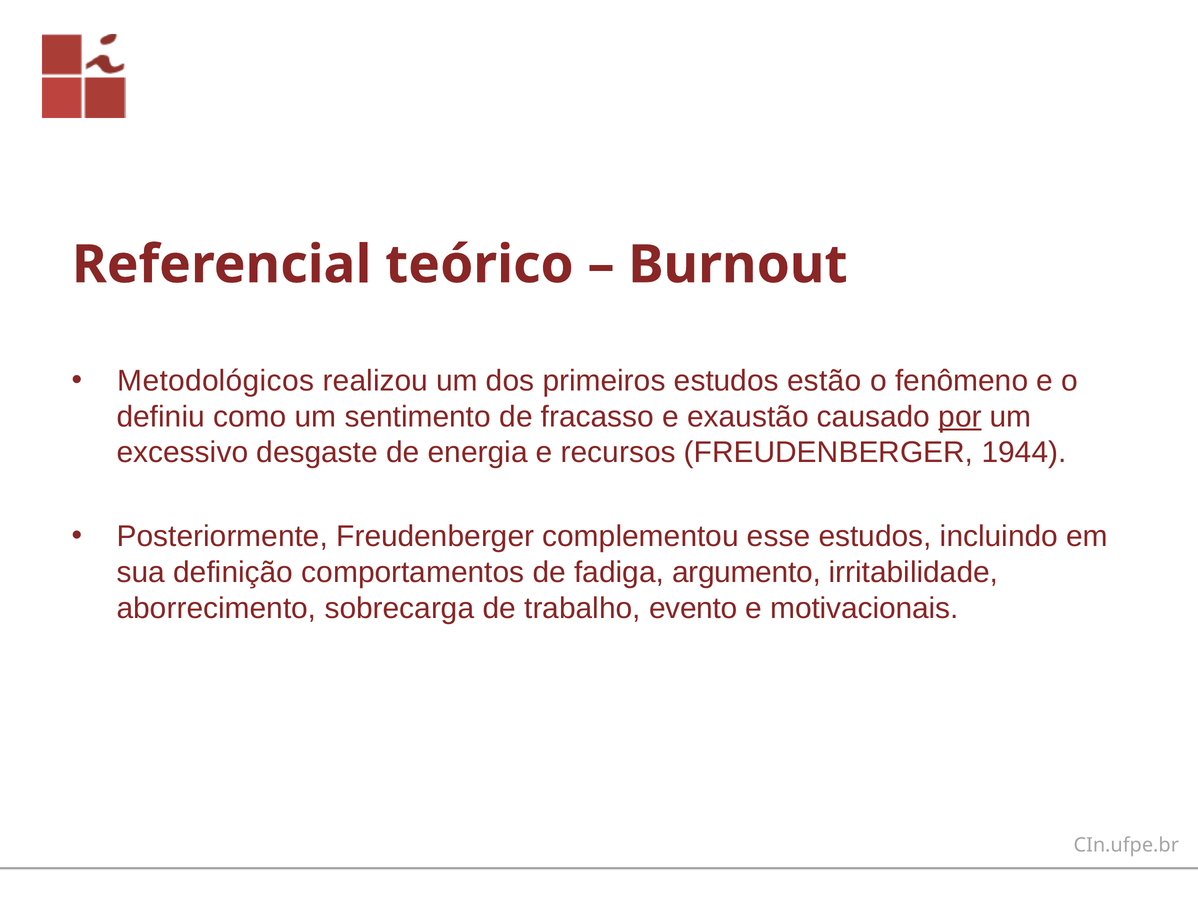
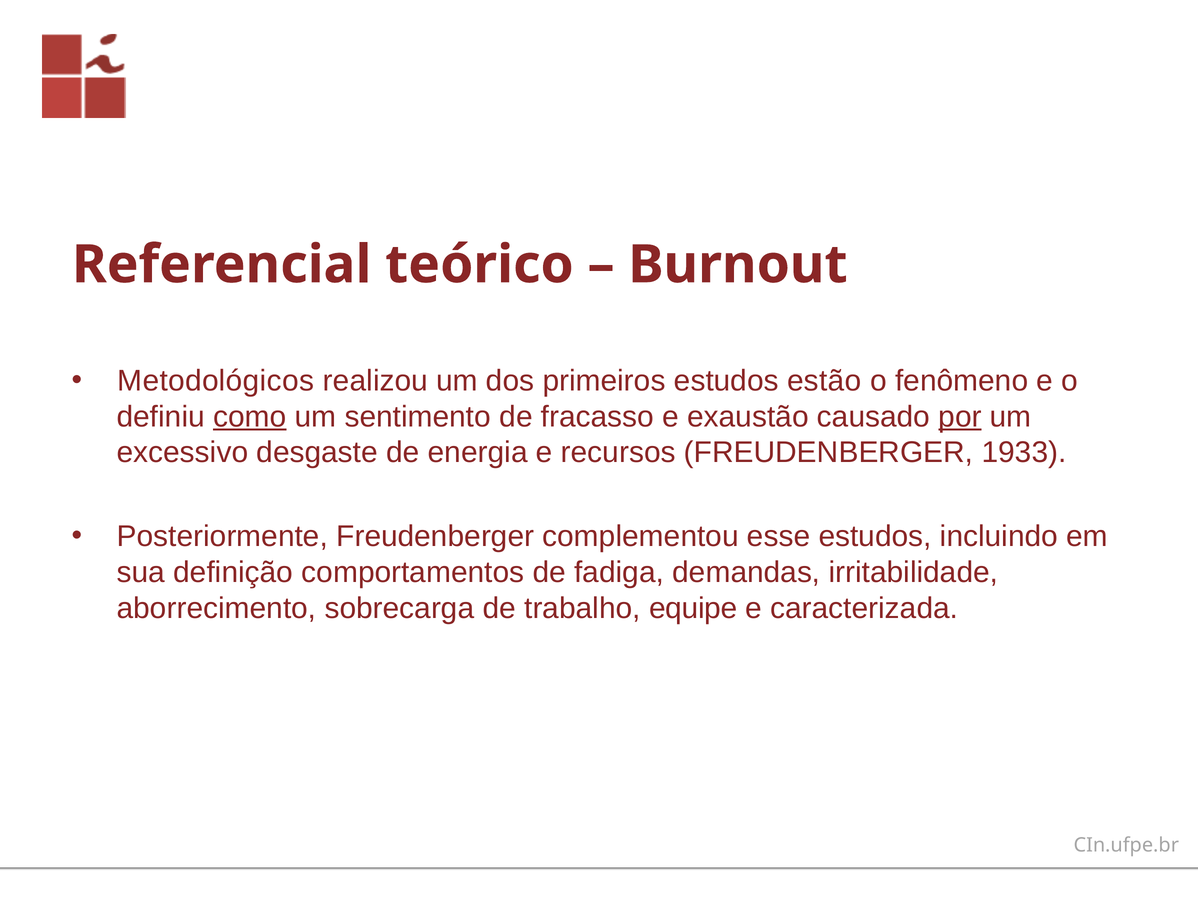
como underline: none -> present
1944: 1944 -> 1933
argumento: argumento -> demandas
evento: evento -> equipe
motivacionais: motivacionais -> caracterizada
